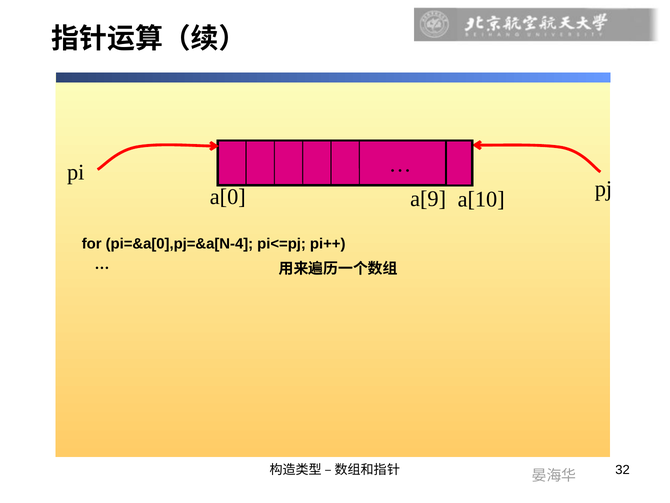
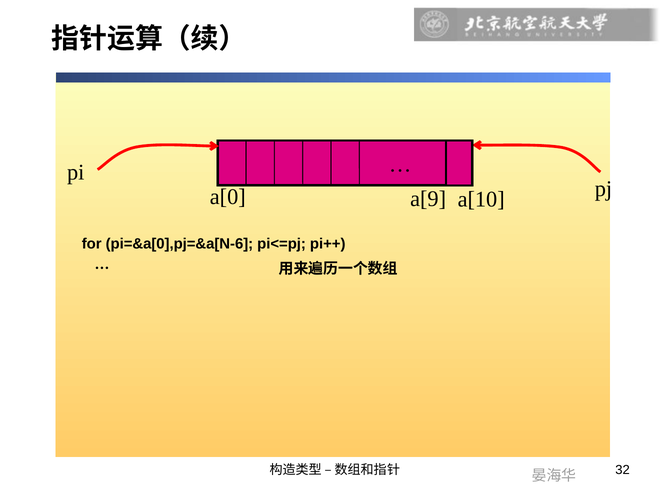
pi=&a[0],pj=&a[N-4: pi=&a[0],pj=&a[N-4 -> pi=&a[0],pj=&a[N-6
